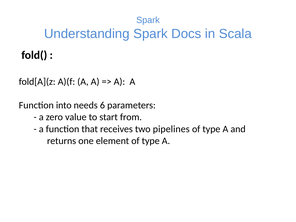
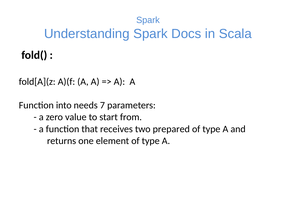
6: 6 -> 7
pipelines: pipelines -> prepared
